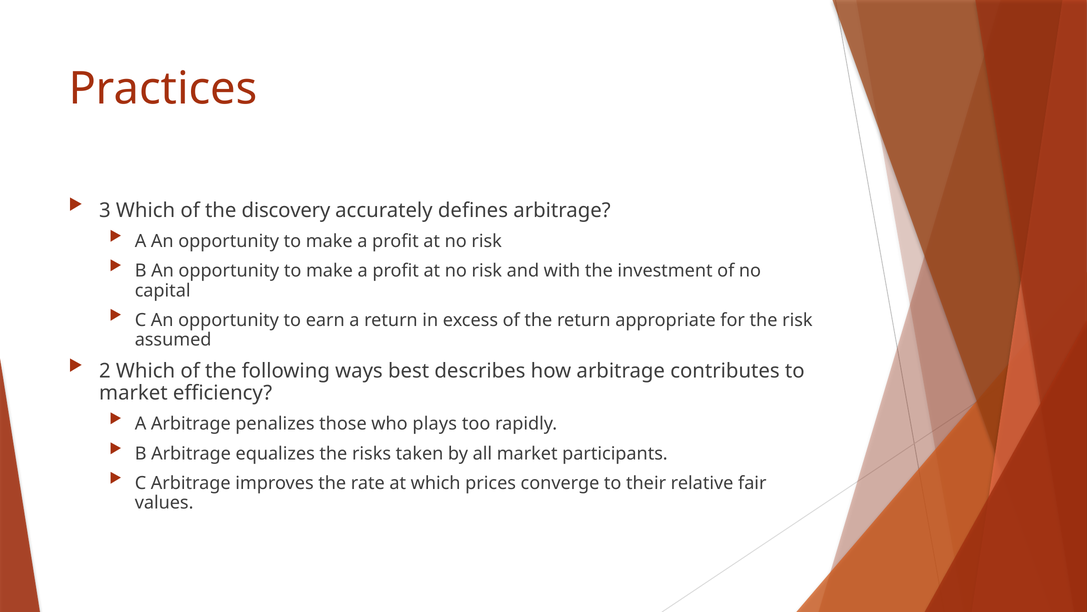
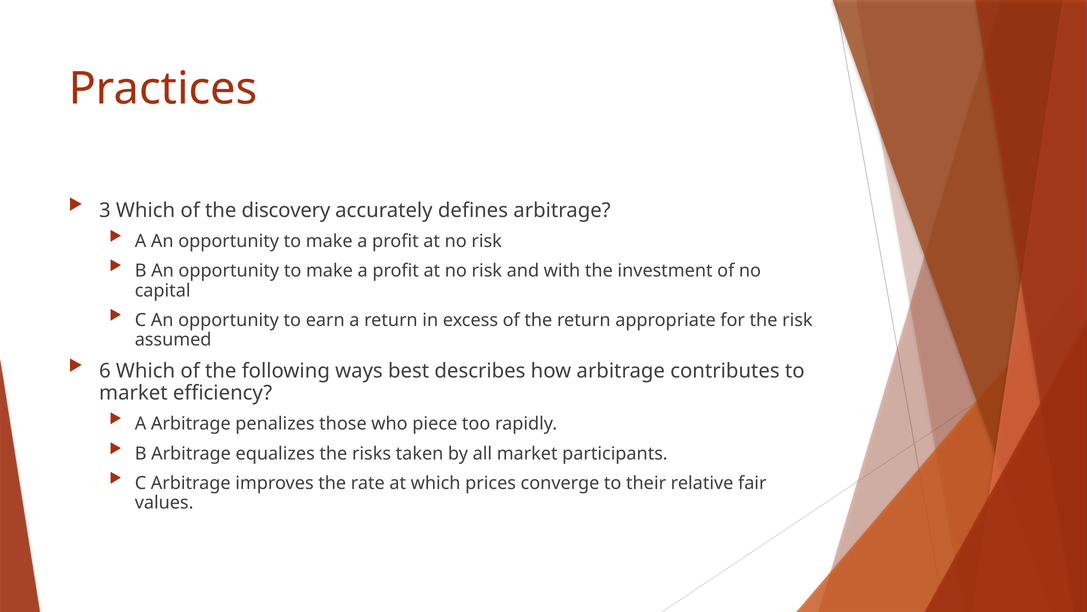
2: 2 -> 6
plays: plays -> piece
